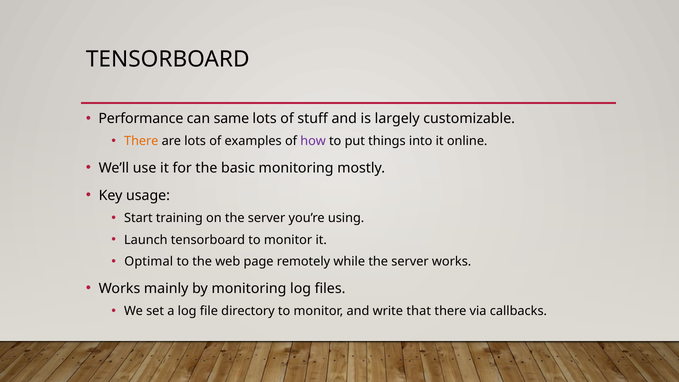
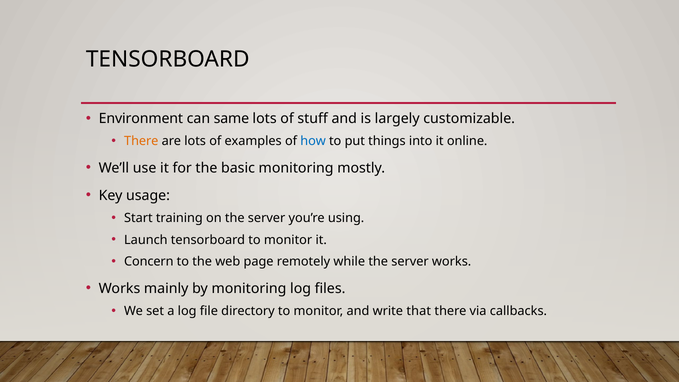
Performance: Performance -> Environment
how colour: purple -> blue
Optimal: Optimal -> Concern
